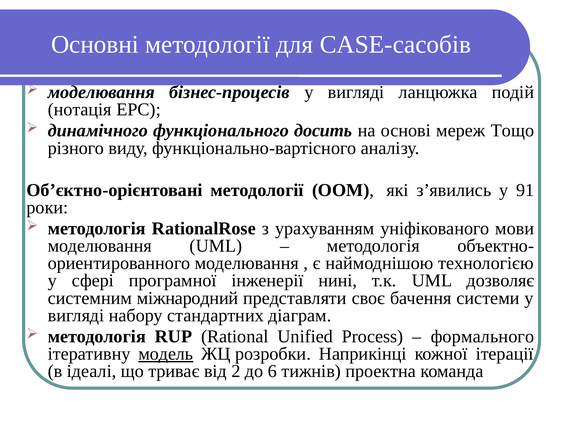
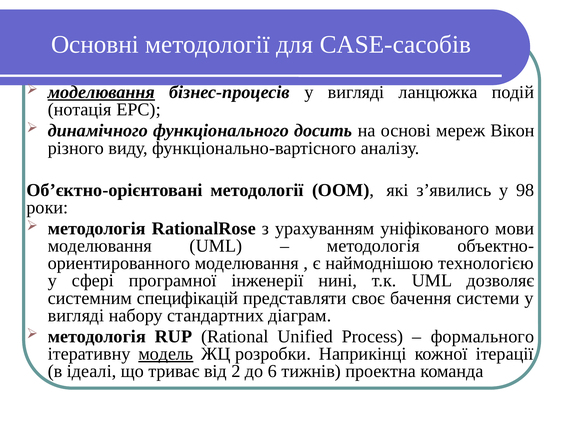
моделювання at (101, 92) underline: none -> present
Тощо: Тощо -> Вікон
91: 91 -> 98
міжнародний: міжнародний -> специфікацій
